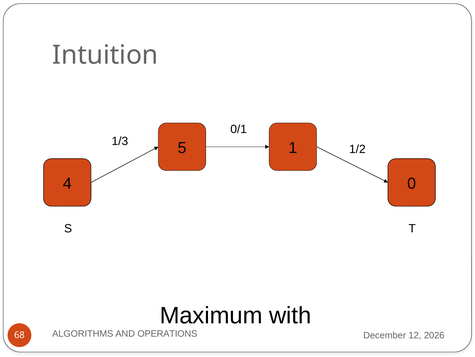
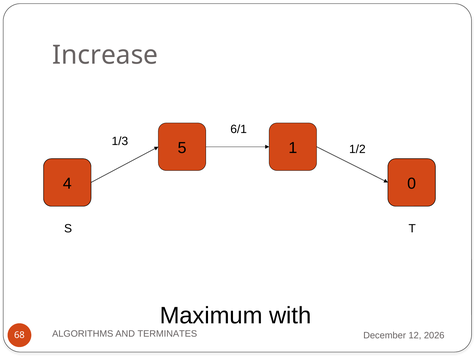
Intuition: Intuition -> Increase
0/1: 0/1 -> 6/1
OPERATIONS: OPERATIONS -> TERMINATES
